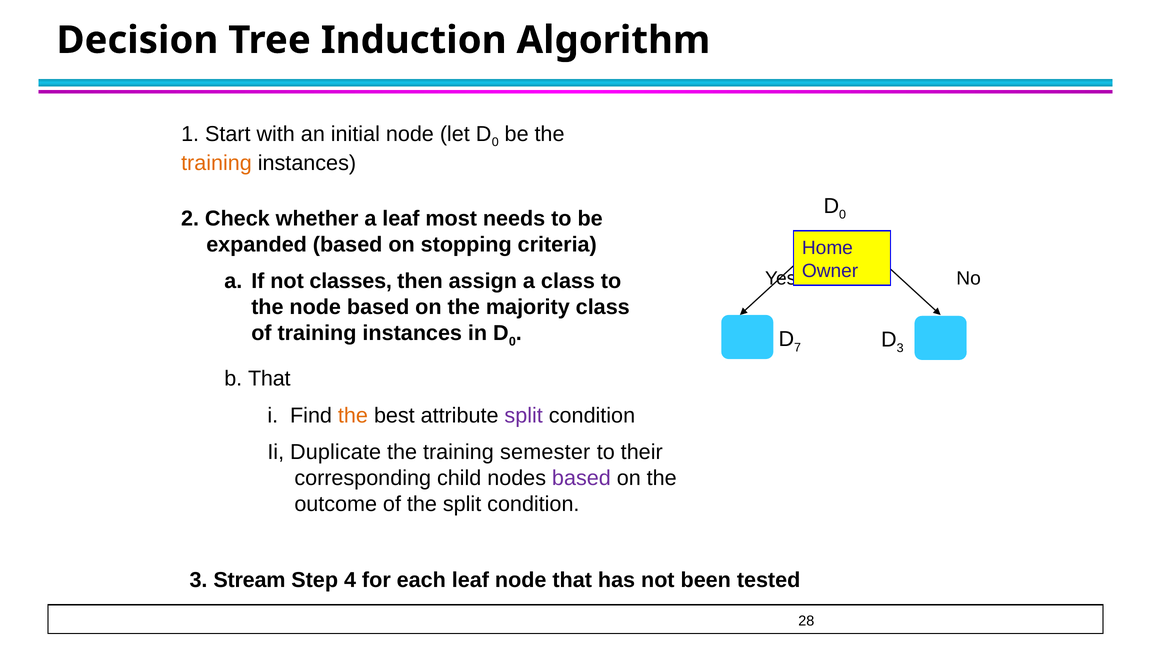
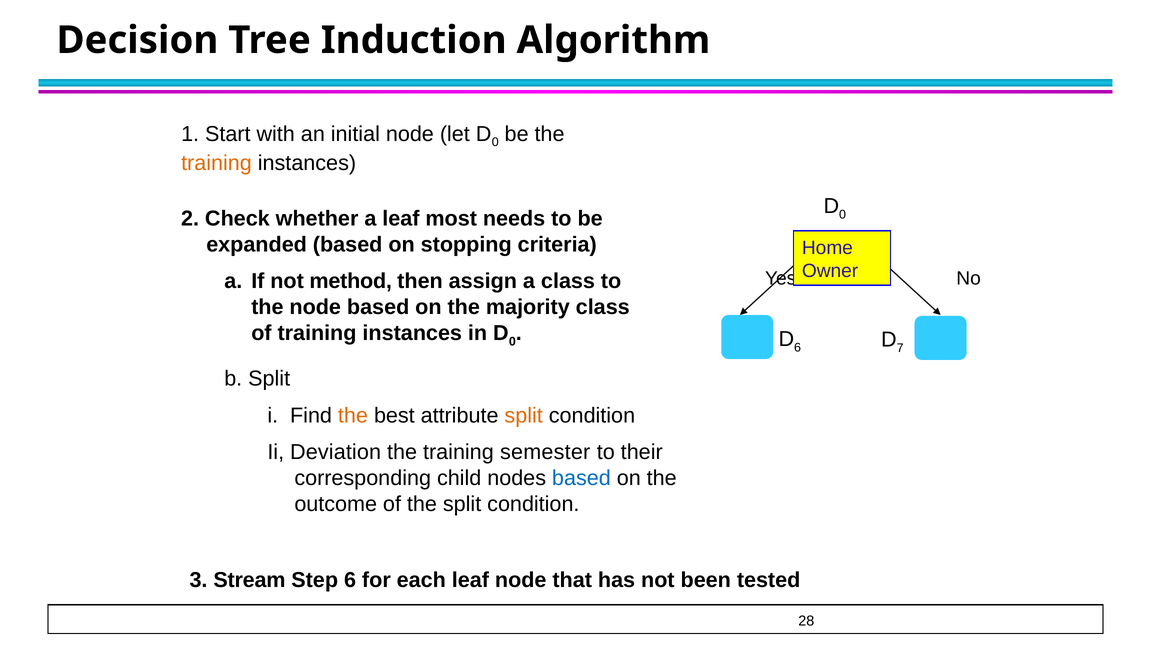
classes: classes -> method
7 at (798, 347): 7 -> 6
3 at (900, 348): 3 -> 7
b That: That -> Split
split at (524, 415) colour: purple -> orange
Duplicate: Duplicate -> Deviation
based at (581, 478) colour: purple -> blue
Step 4: 4 -> 6
